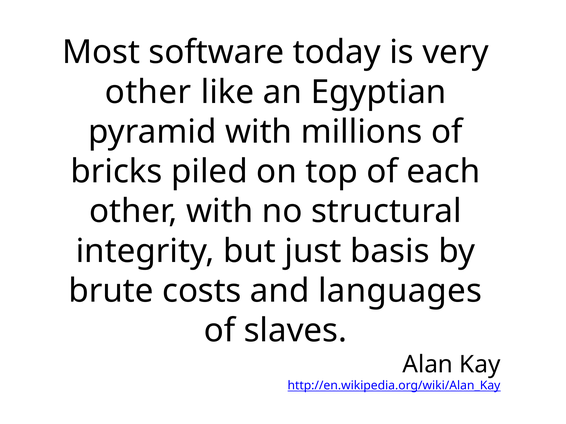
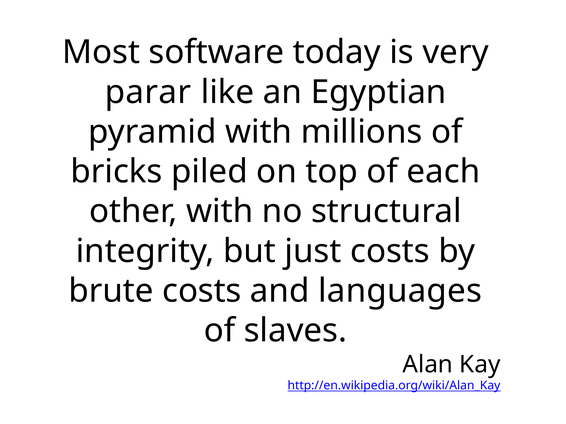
other at (148, 92): other -> parar
just basis: basis -> costs
